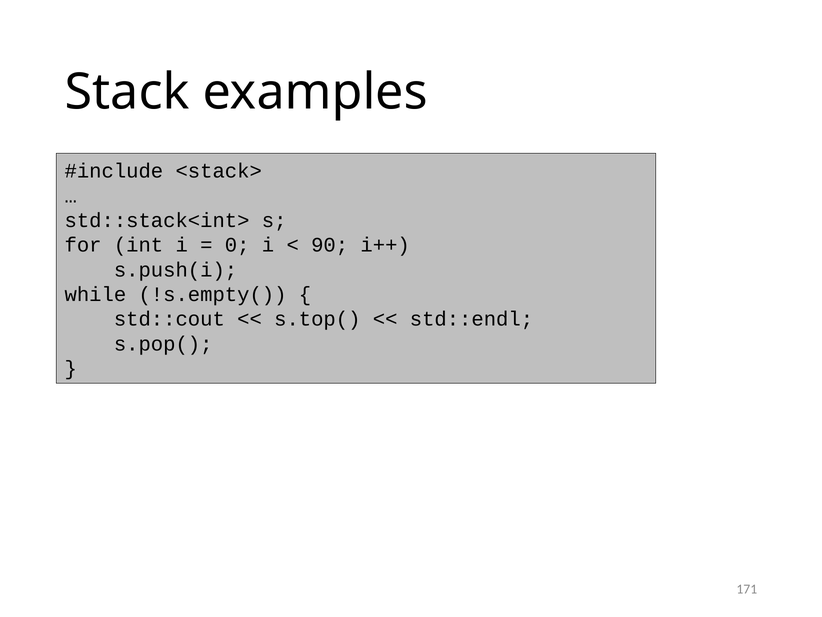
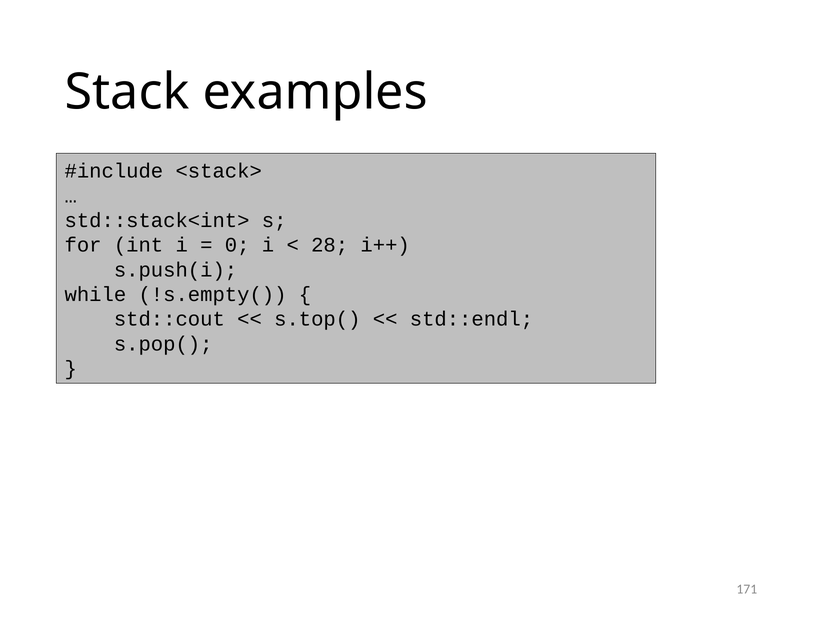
90: 90 -> 28
